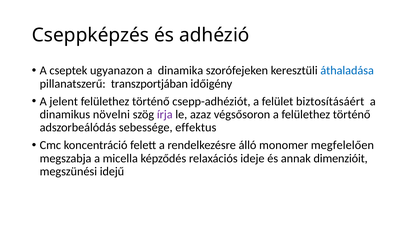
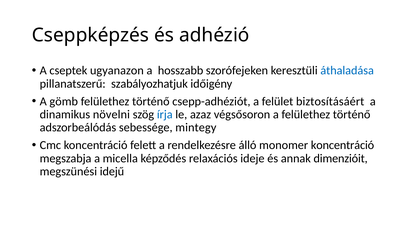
dinamika: dinamika -> hosszabb
transzportjában: transzportjában -> szabályozhatjuk
jelent: jelent -> gömb
írja colour: purple -> blue
effektus: effektus -> mintegy
monomer megfelelően: megfelelően -> koncentráció
